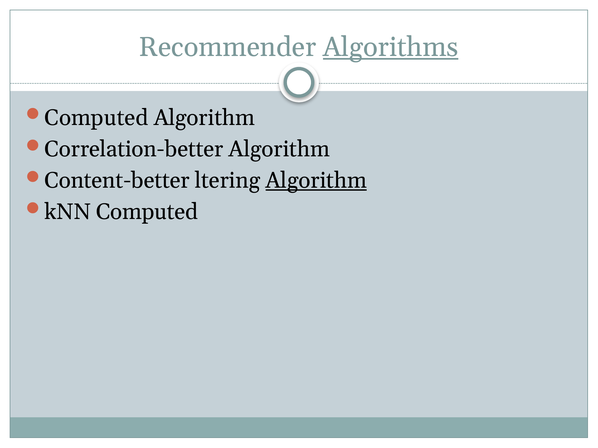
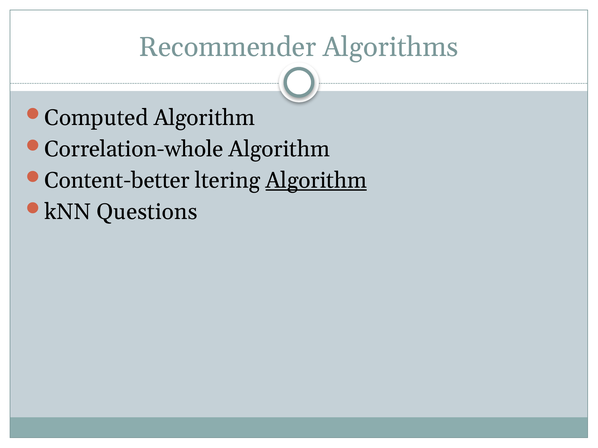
Algorithms underline: present -> none
Correlation-better: Correlation-better -> Correlation-whole
kNN Computed: Computed -> Questions
